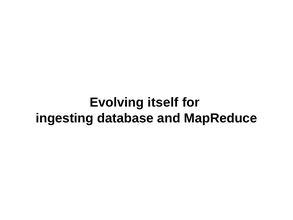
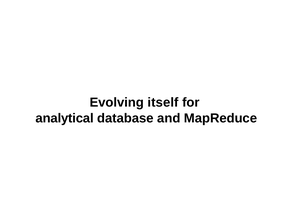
ingesting: ingesting -> analytical
